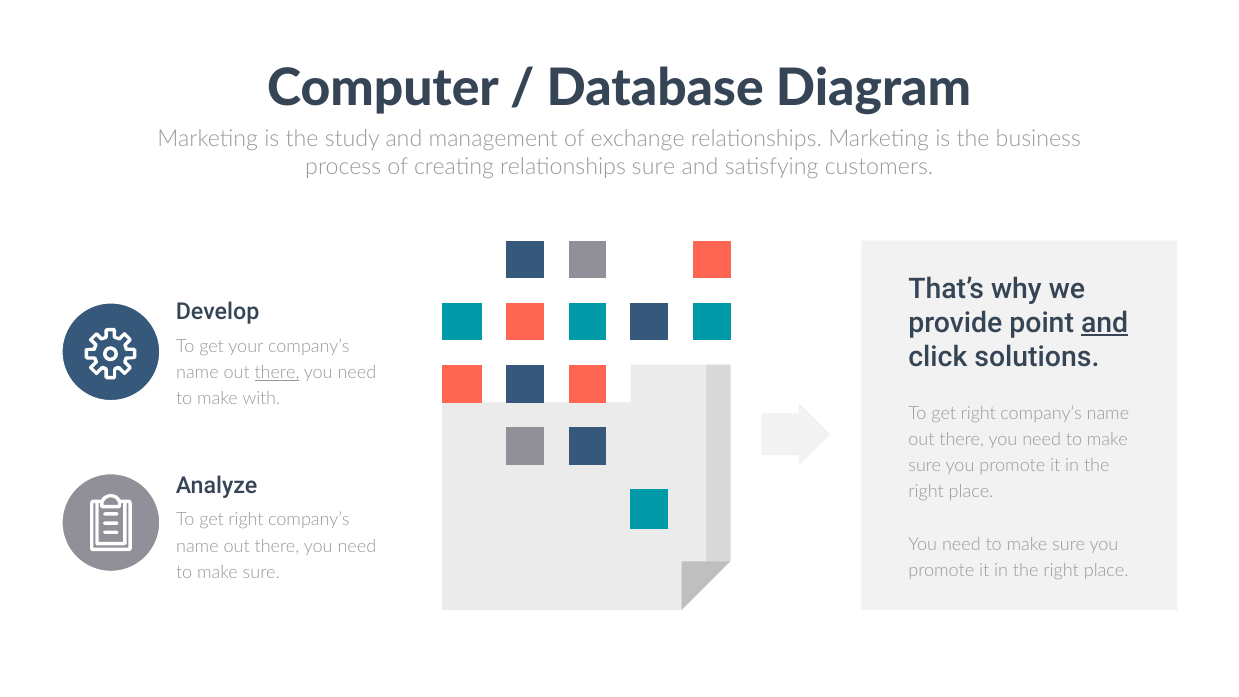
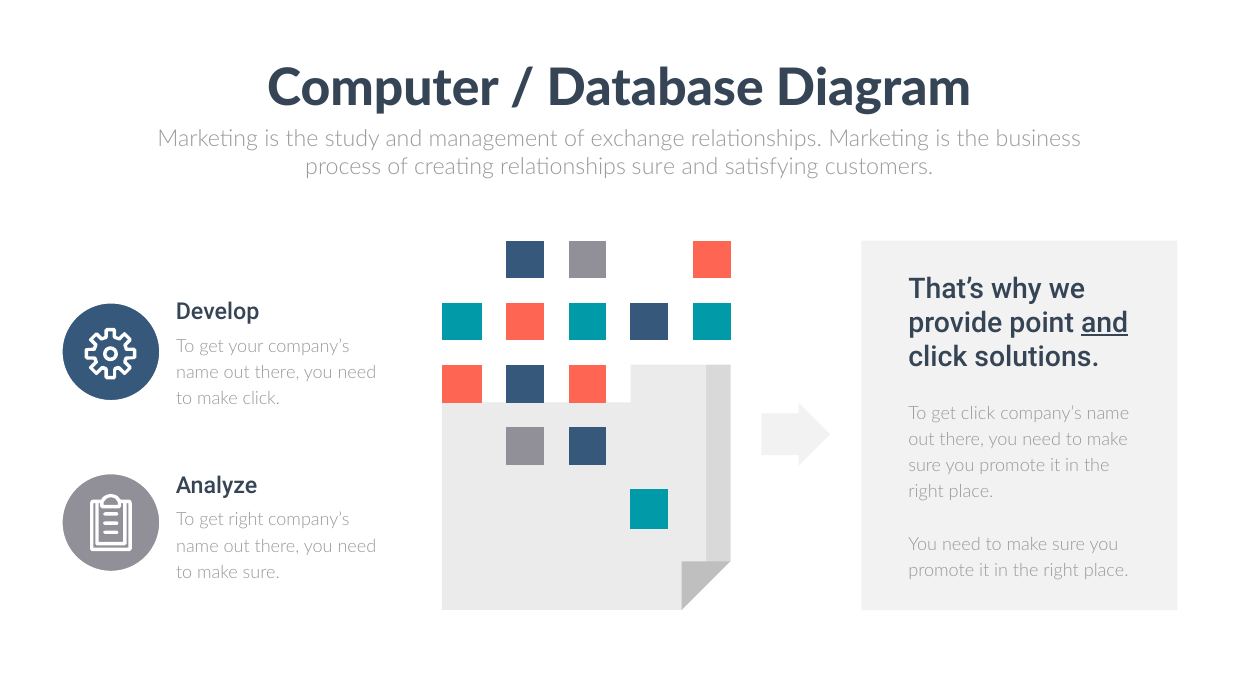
there at (277, 373) underline: present -> none
make with: with -> click
right at (978, 413): right -> click
